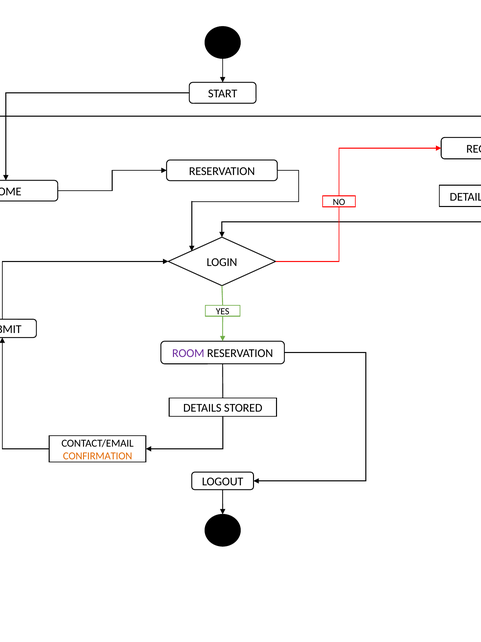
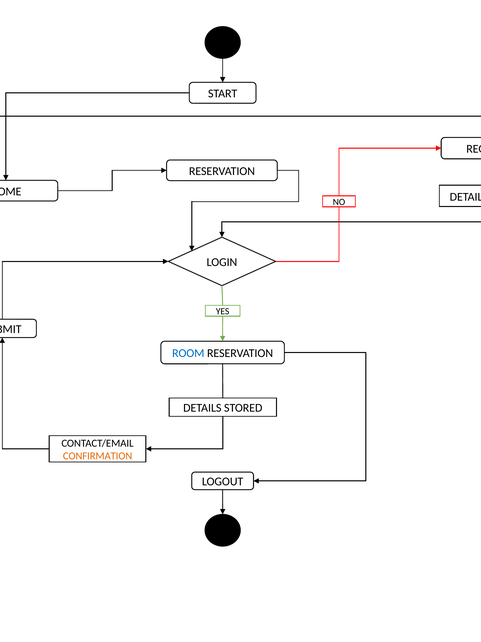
ROOM colour: purple -> blue
